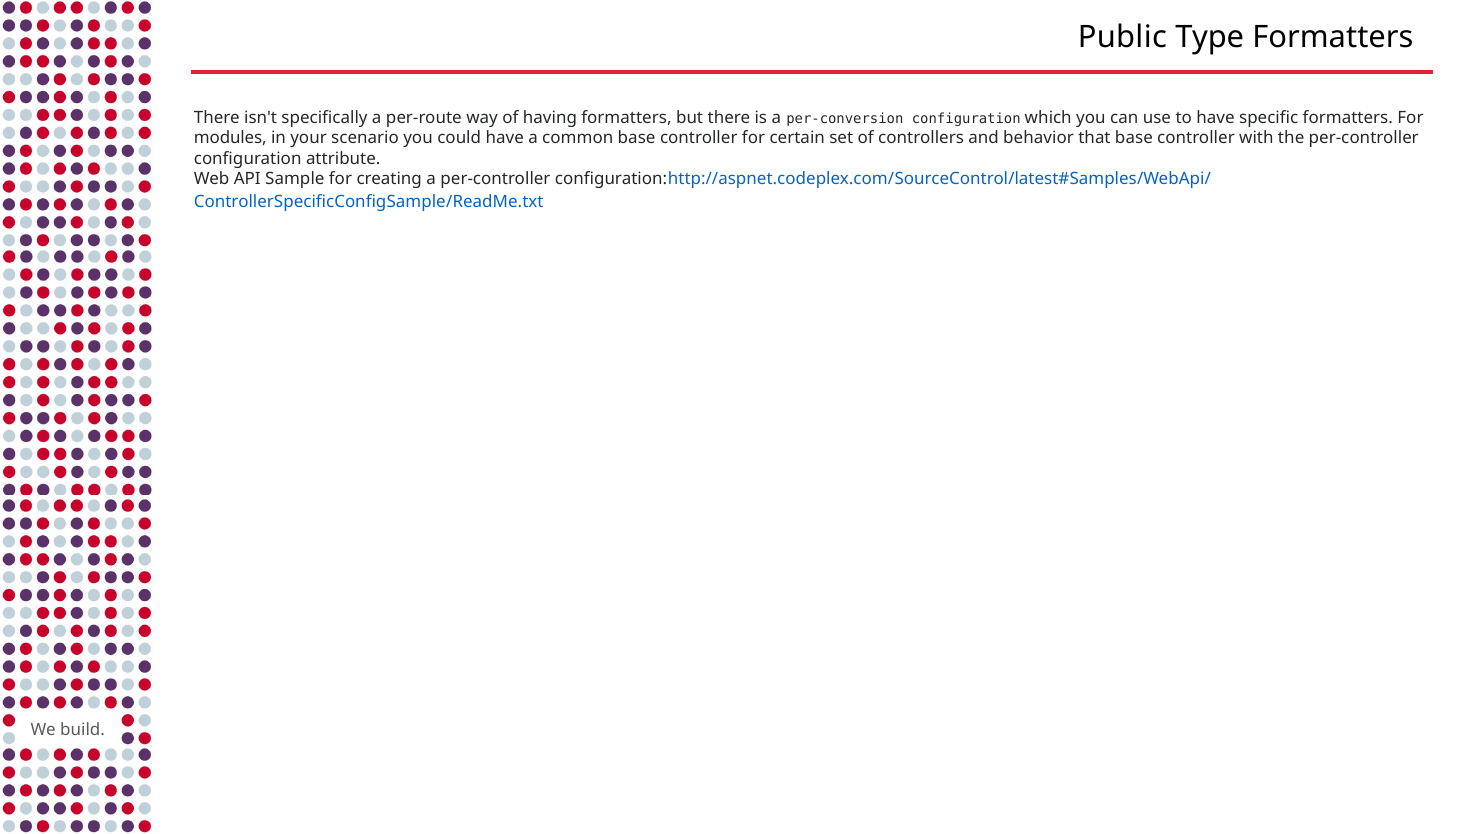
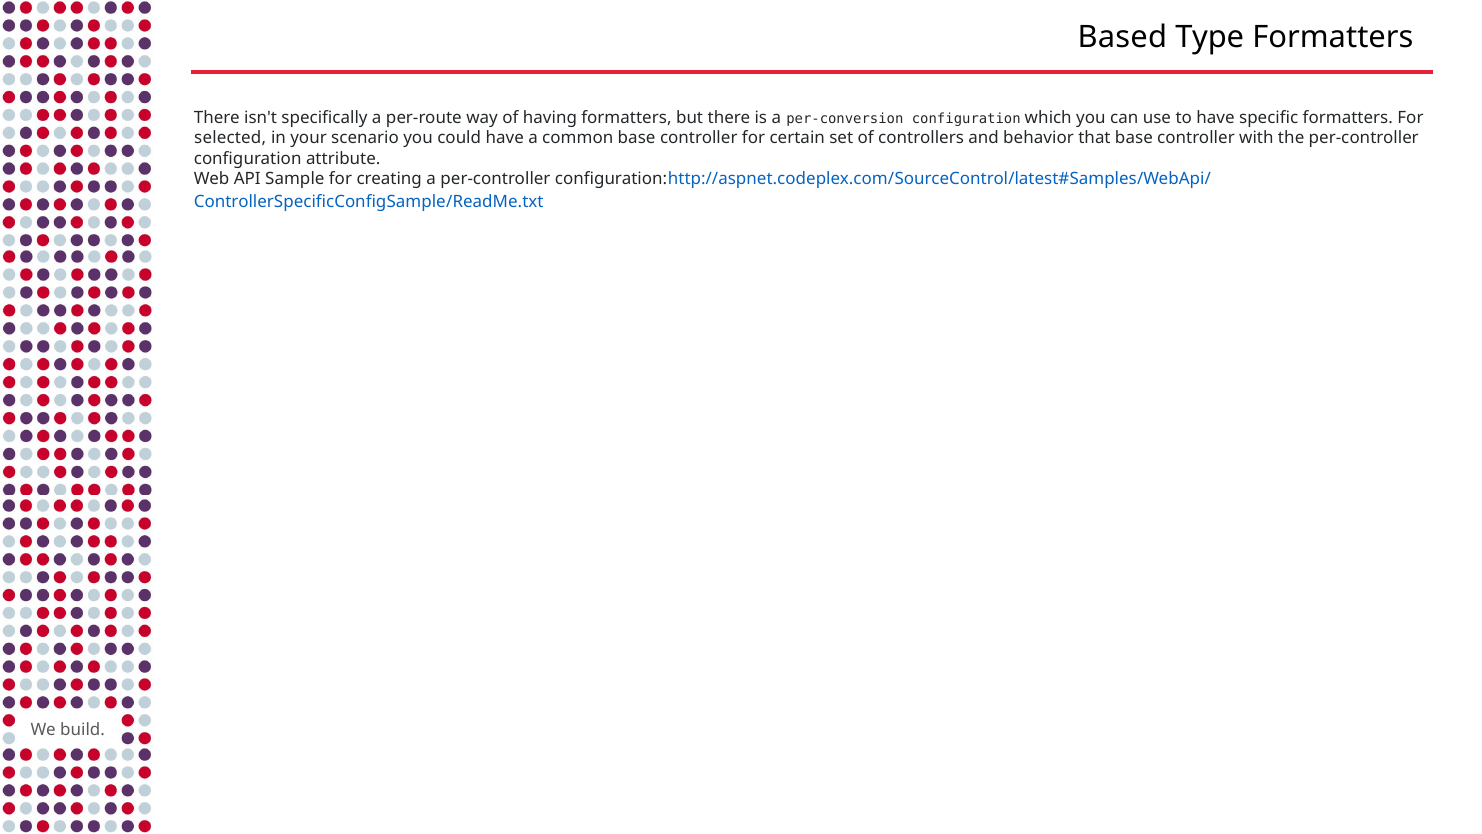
Public: Public -> Based
modules: modules -> selected
